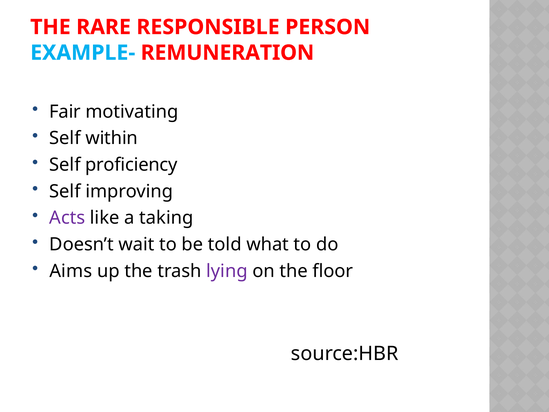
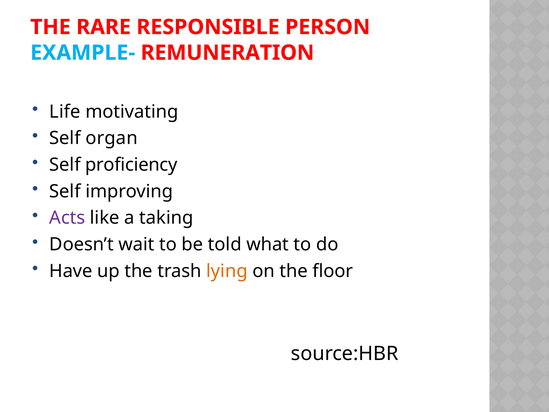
Fair: Fair -> Life
within: within -> organ
Aims: Aims -> Have
lying colour: purple -> orange
